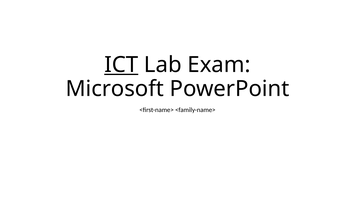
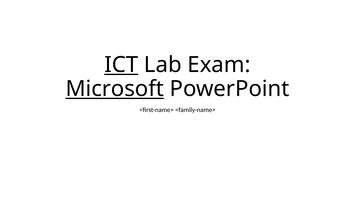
Microsoft underline: none -> present
